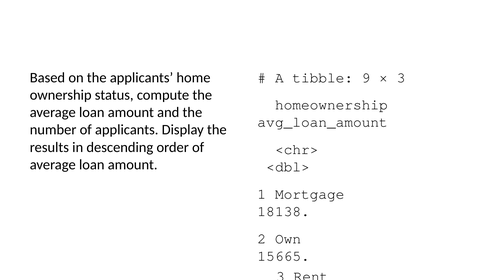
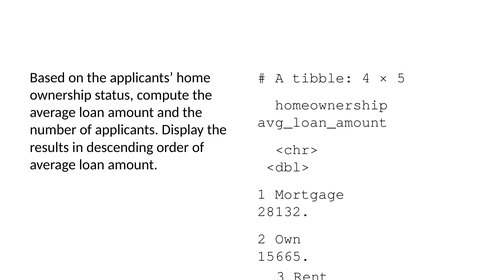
9: 9 -> 4
3 at (401, 77): 3 -> 5
18138: 18138 -> 28132
